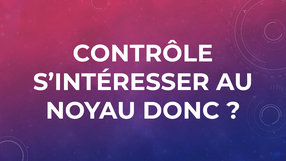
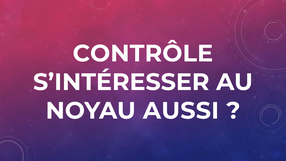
DONC: DONC -> AUSSI
